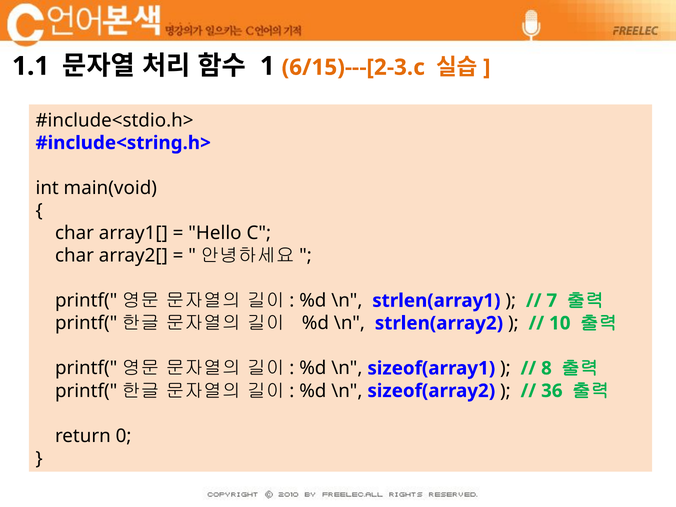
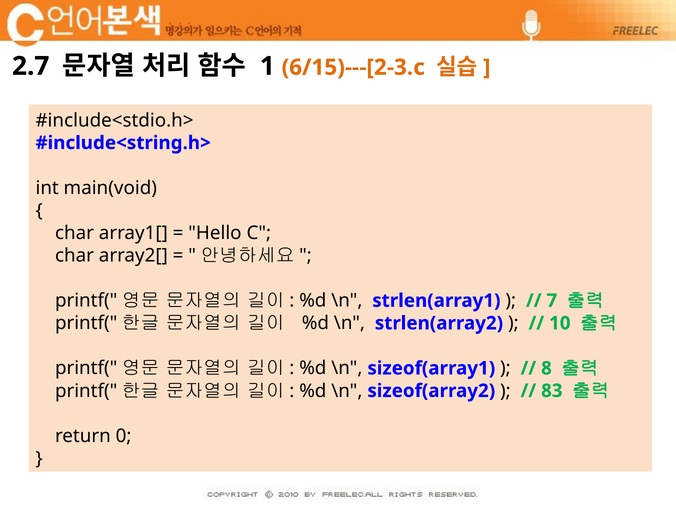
1.1: 1.1 -> 2.7
36: 36 -> 83
